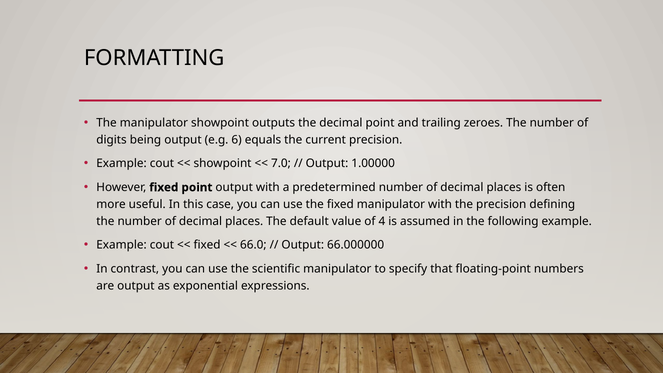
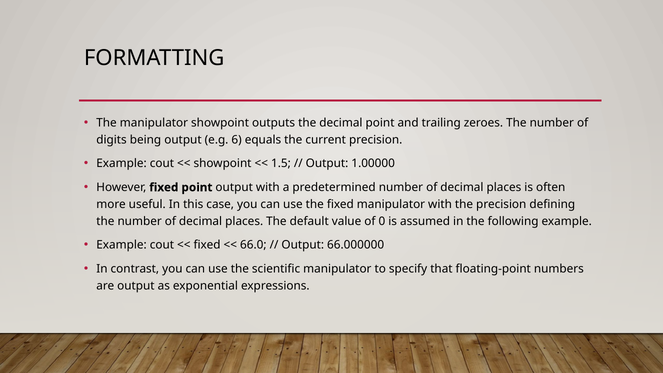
7.0: 7.0 -> 1.5
4: 4 -> 0
